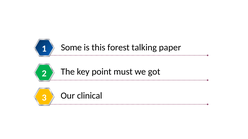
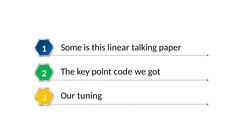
forest: forest -> linear
must: must -> code
clinical: clinical -> tuning
